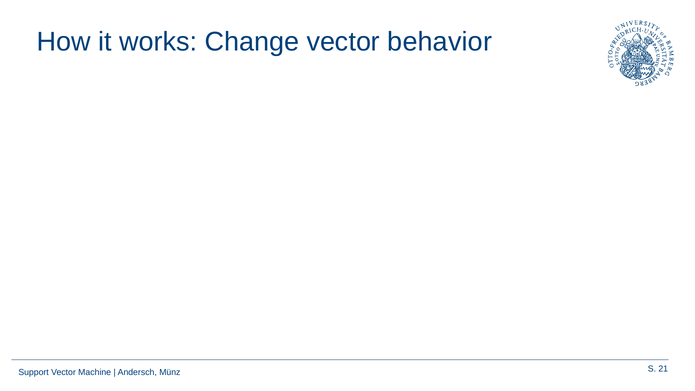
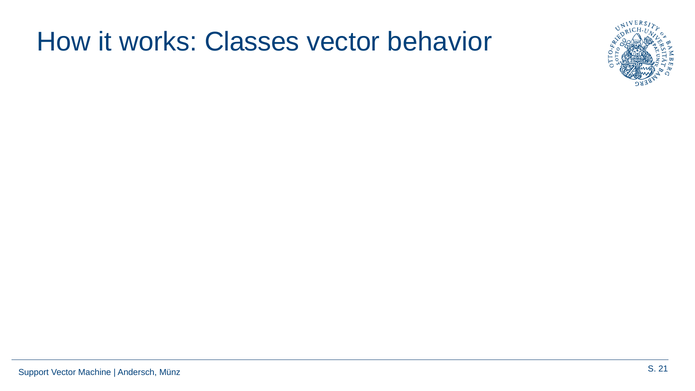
Change: Change -> Classes
